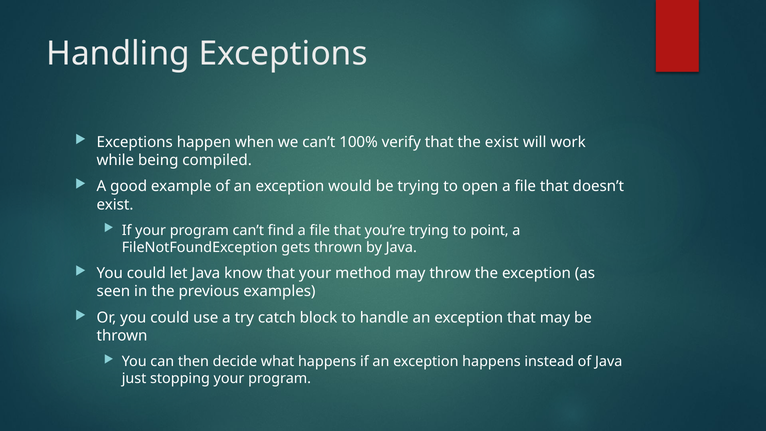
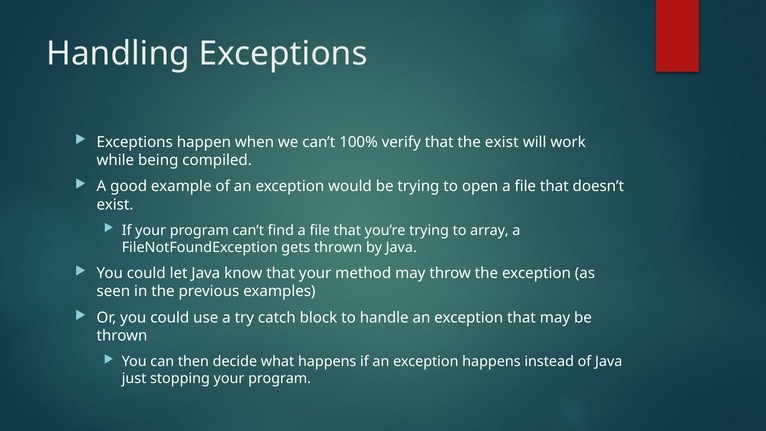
point: point -> array
